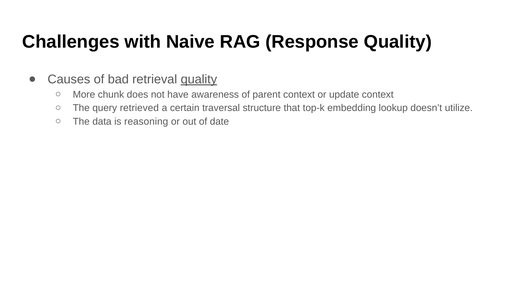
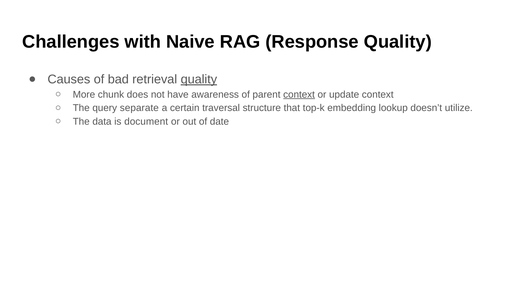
context at (299, 94) underline: none -> present
retrieved: retrieved -> separate
reasoning: reasoning -> document
